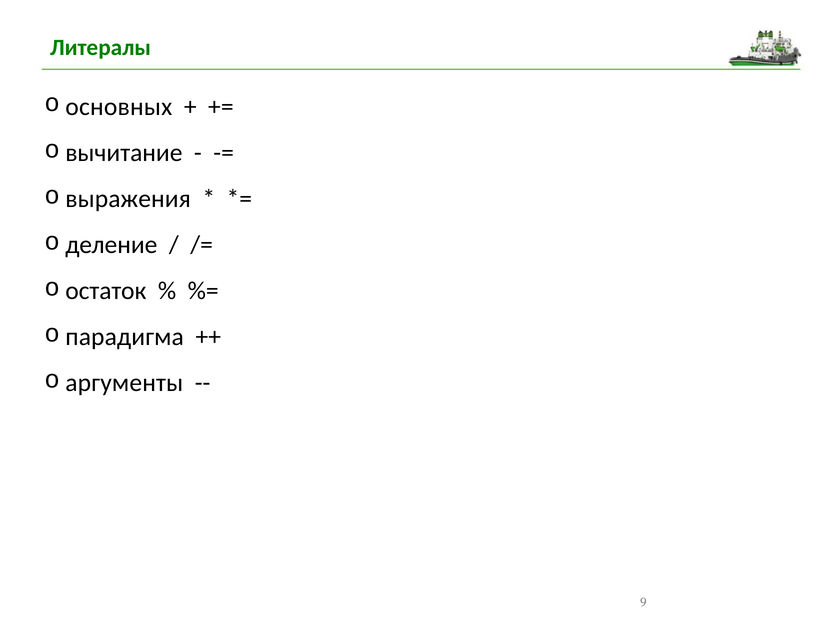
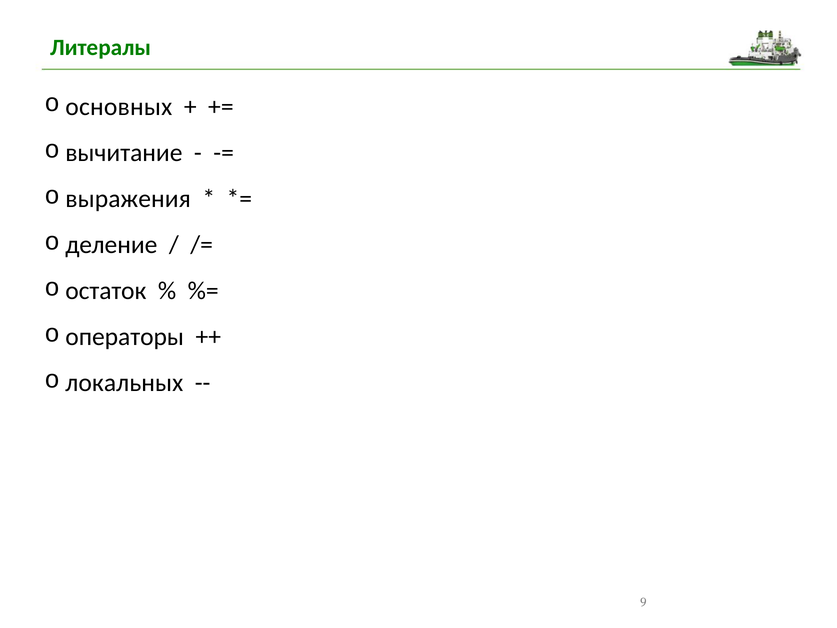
парадигма: парадигма -> операторы
аргументы: аргументы -> локальных
